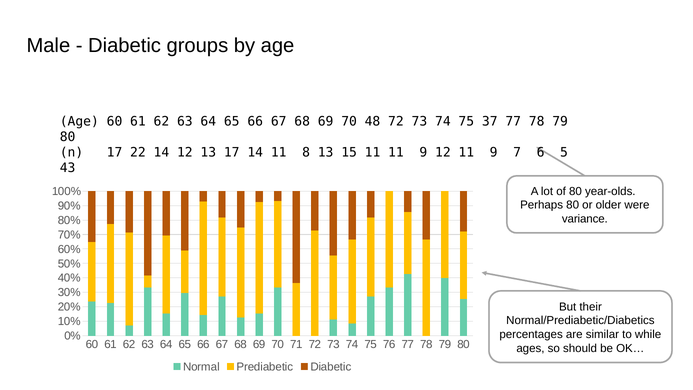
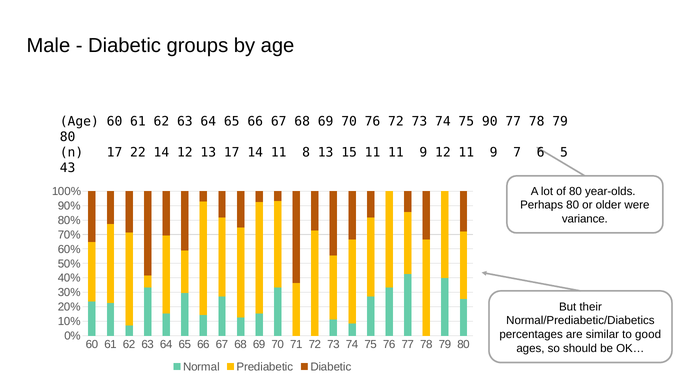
70 48: 48 -> 76
37: 37 -> 90
while: while -> good
